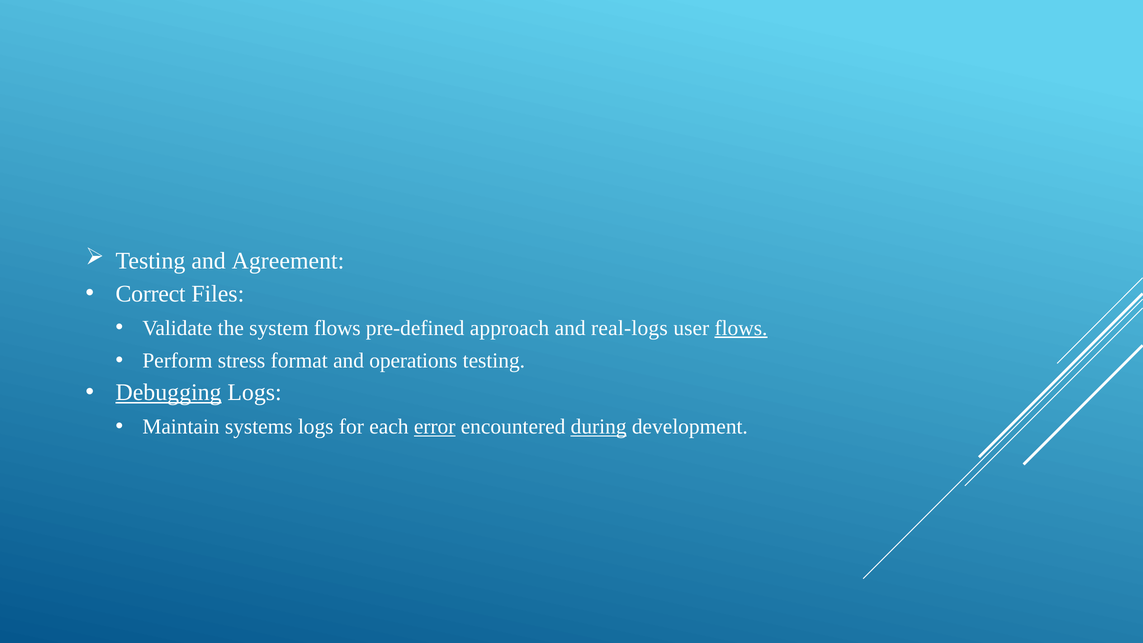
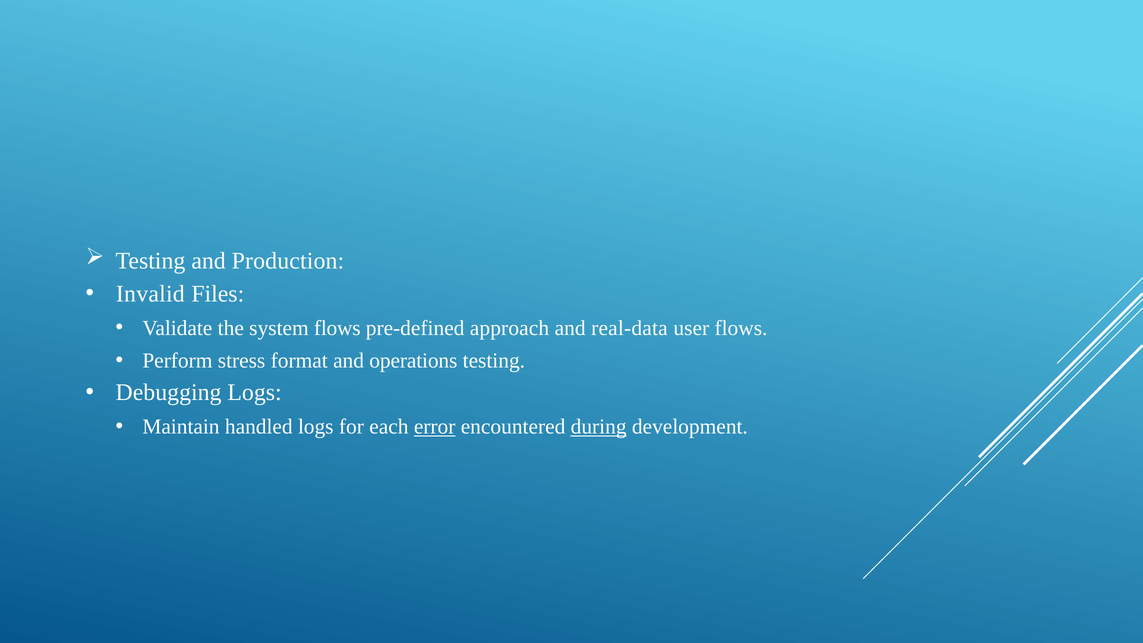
Agreement: Agreement -> Production
Correct: Correct -> Invalid
real-logs: real-logs -> real-data
flows at (741, 328) underline: present -> none
Debugging underline: present -> none
systems: systems -> handled
